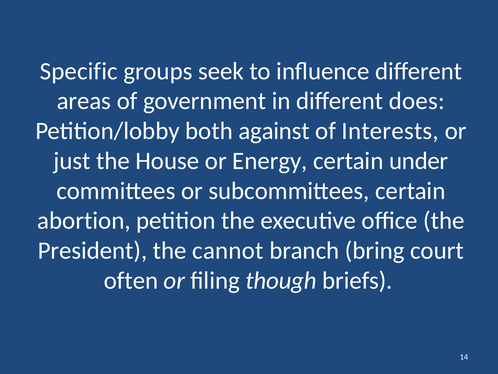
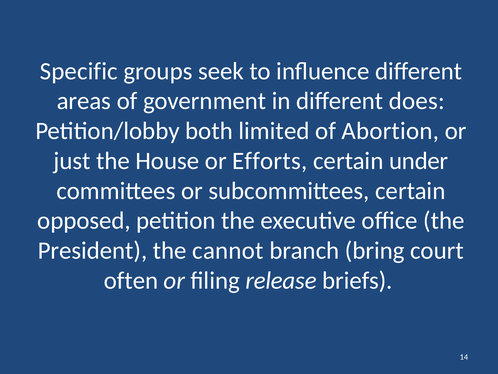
against: against -> limited
Interests: Interests -> Abortion
Energy: Energy -> Efforts
abortion: abortion -> opposed
though: though -> release
